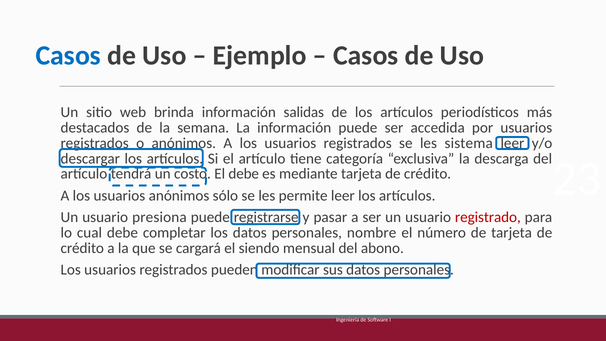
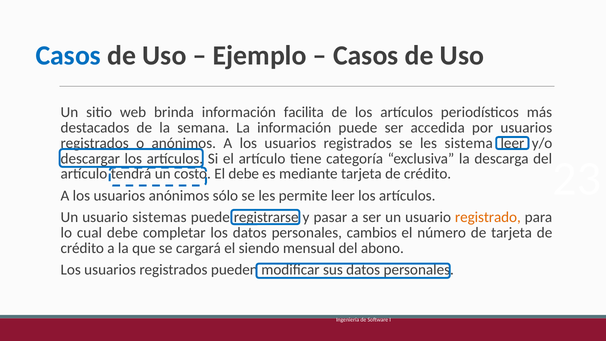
salidas: salidas -> facilita
presiona: presiona -> sistemas
registrado colour: red -> orange
nombre: nombre -> cambios
